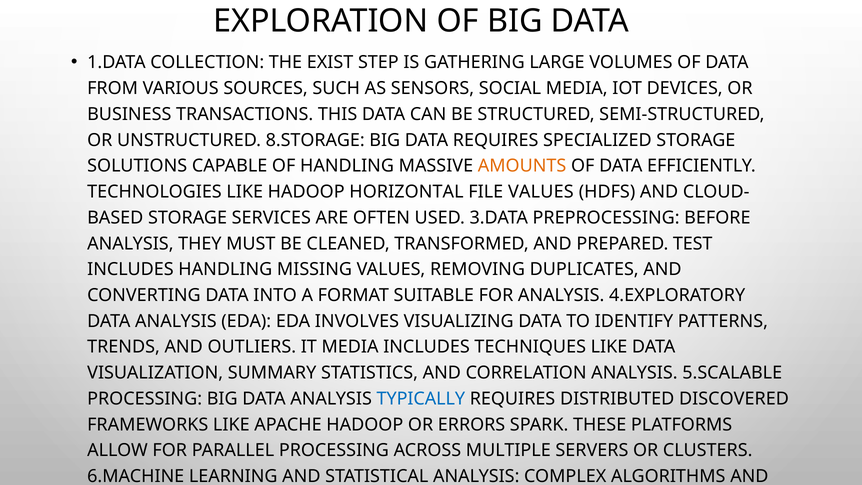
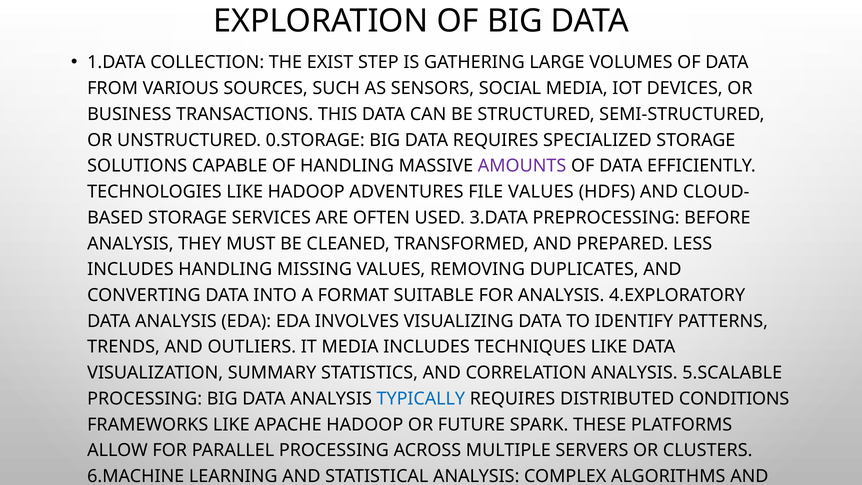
8.STORAGE: 8.STORAGE -> 0.STORAGE
AMOUNTS colour: orange -> purple
HORIZONTAL: HORIZONTAL -> ADVENTURES
TEST: TEST -> LESS
DISCOVERED: DISCOVERED -> CONDITIONS
ERRORS: ERRORS -> FUTURE
